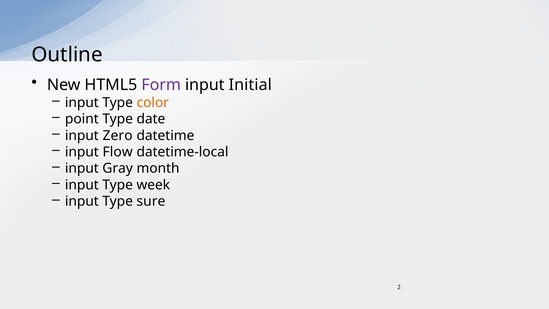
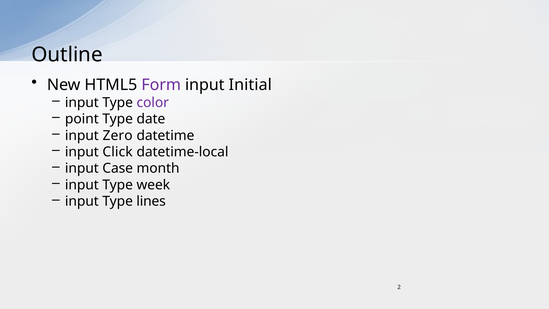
color colour: orange -> purple
Flow: Flow -> Click
Gray: Gray -> Case
sure: sure -> lines
